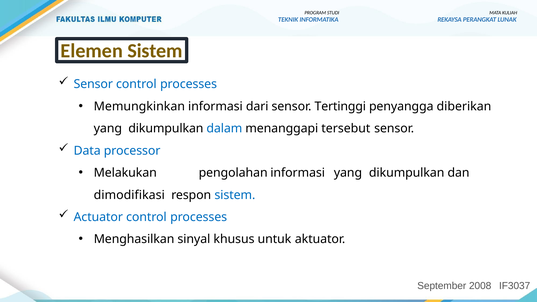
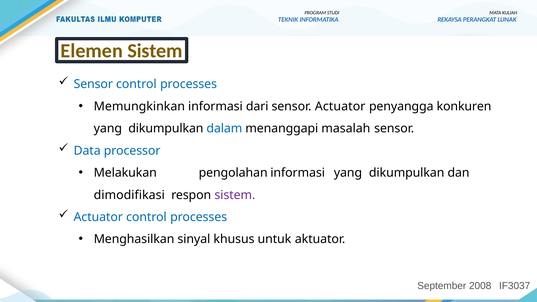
sensor Tertinggi: Tertinggi -> Actuator
diberikan: diberikan -> konkuren
tersebut: tersebut -> masalah
sistem at (235, 195) colour: blue -> purple
